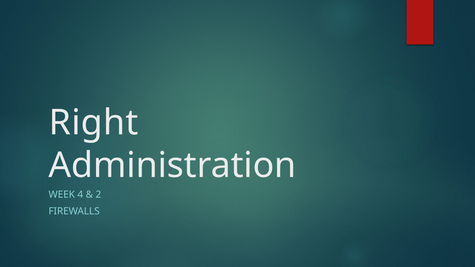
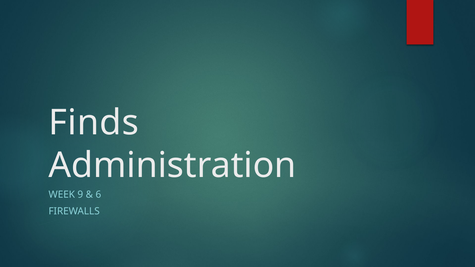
Right: Right -> Finds
4: 4 -> 9
2: 2 -> 6
